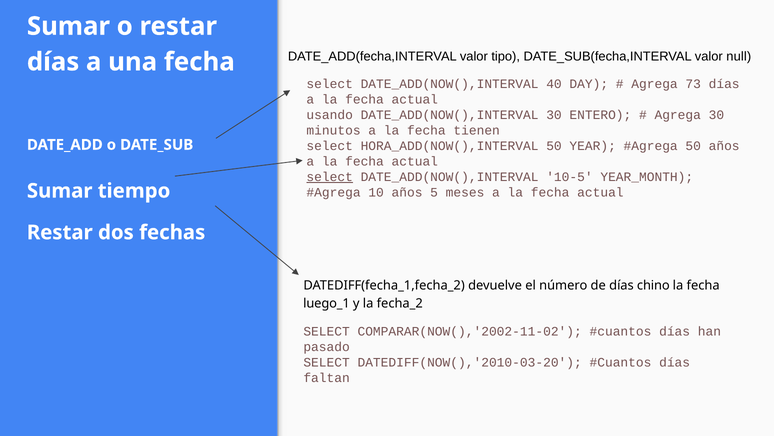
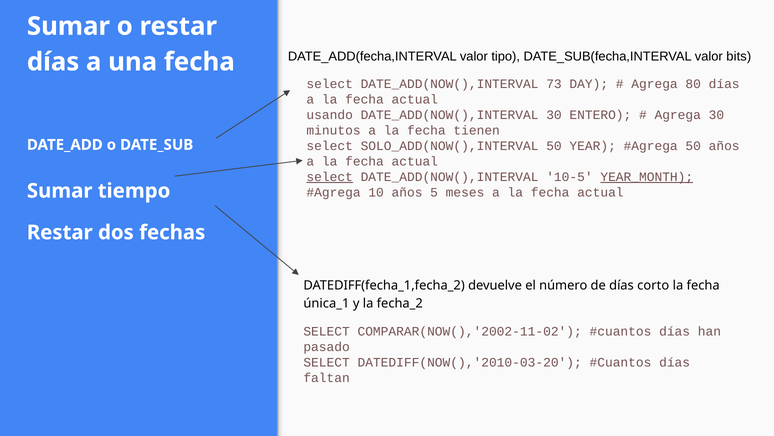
null: null -> bits
40: 40 -> 73
73: 73 -> 80
HORA_ADD(NOW(),INTERVAL: HORA_ADD(NOW(),INTERVAL -> SOLO_ADD(NOW(),INTERVAL
YEAR_MONTH underline: none -> present
chino: chino -> corto
luego_1: luego_1 -> única_1
